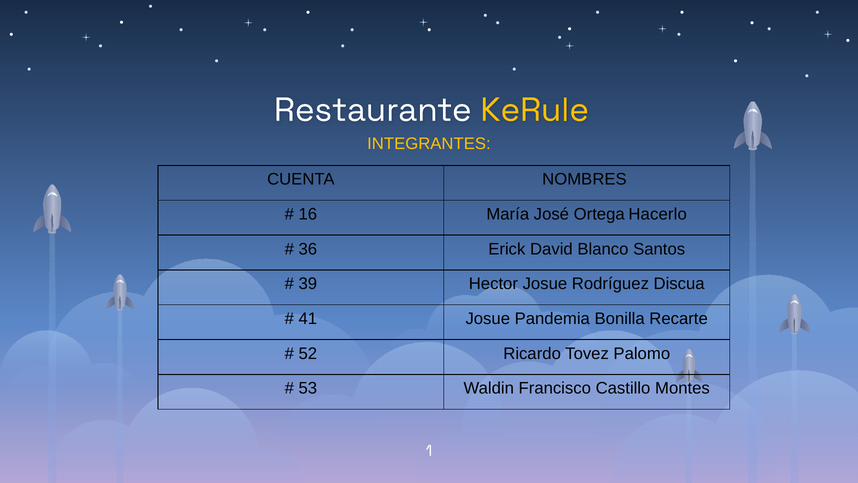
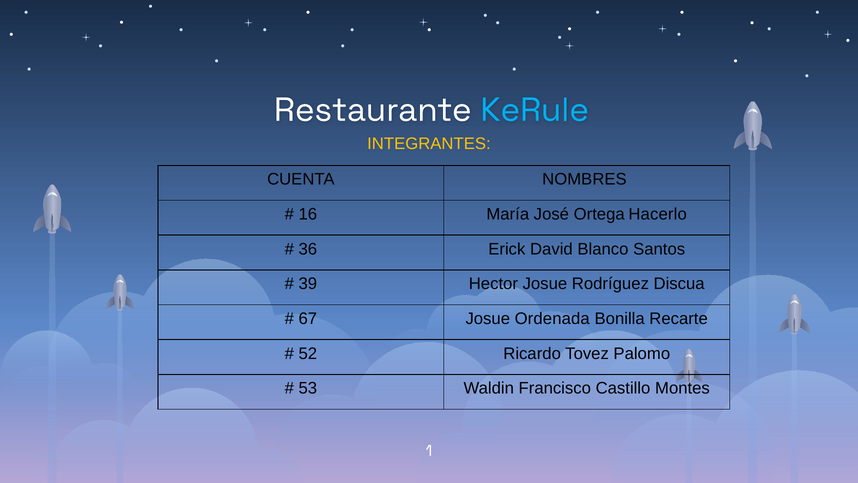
KeRule colour: yellow -> light blue
41: 41 -> 67
Pandemia: Pandemia -> Ordenada
